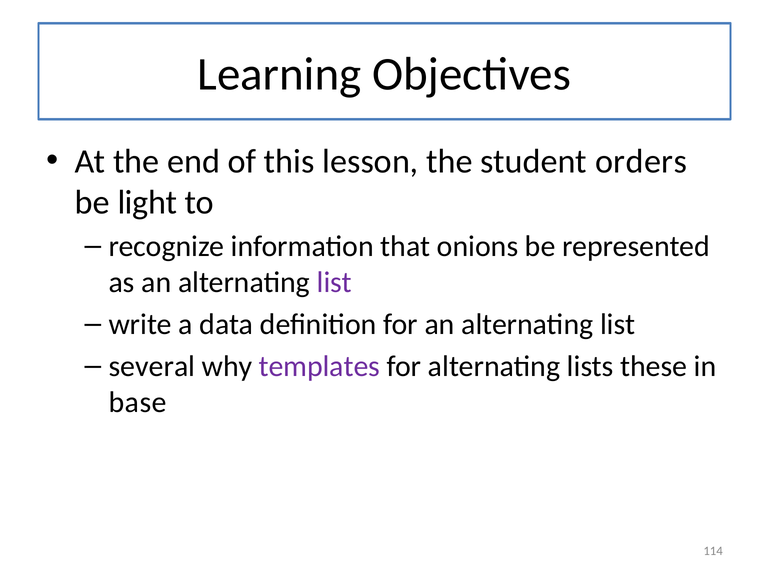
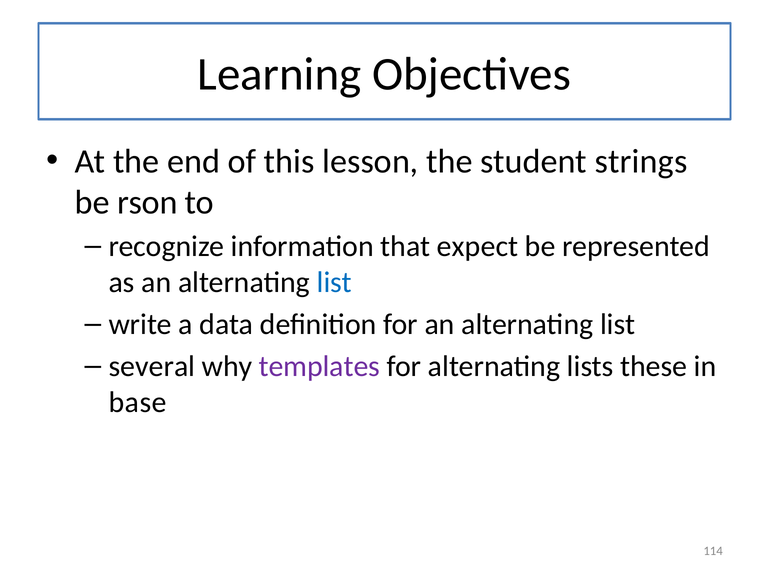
orders: orders -> strings
light: light -> rson
onions: onions -> expect
list at (334, 282) colour: purple -> blue
